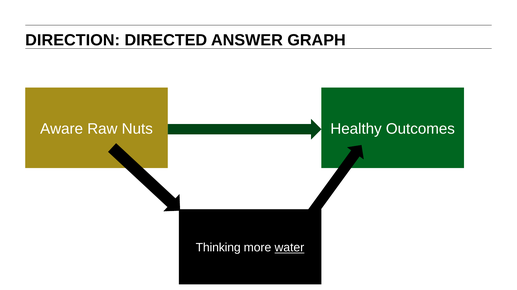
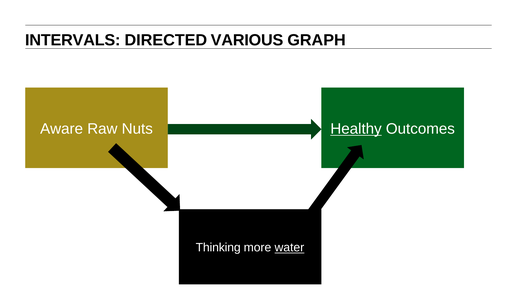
DIRECTION: DIRECTION -> INTERVALS
ANSWER: ANSWER -> VARIOUS
Healthy underline: none -> present
